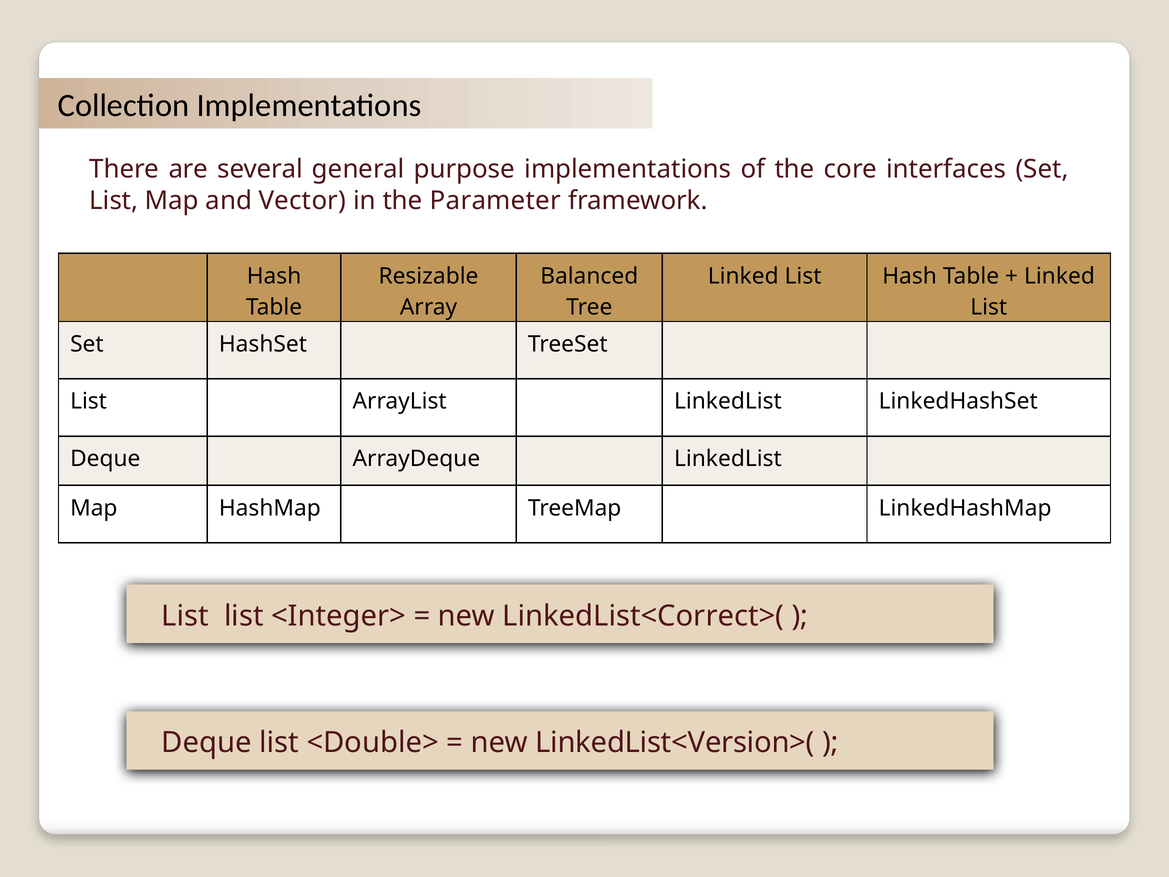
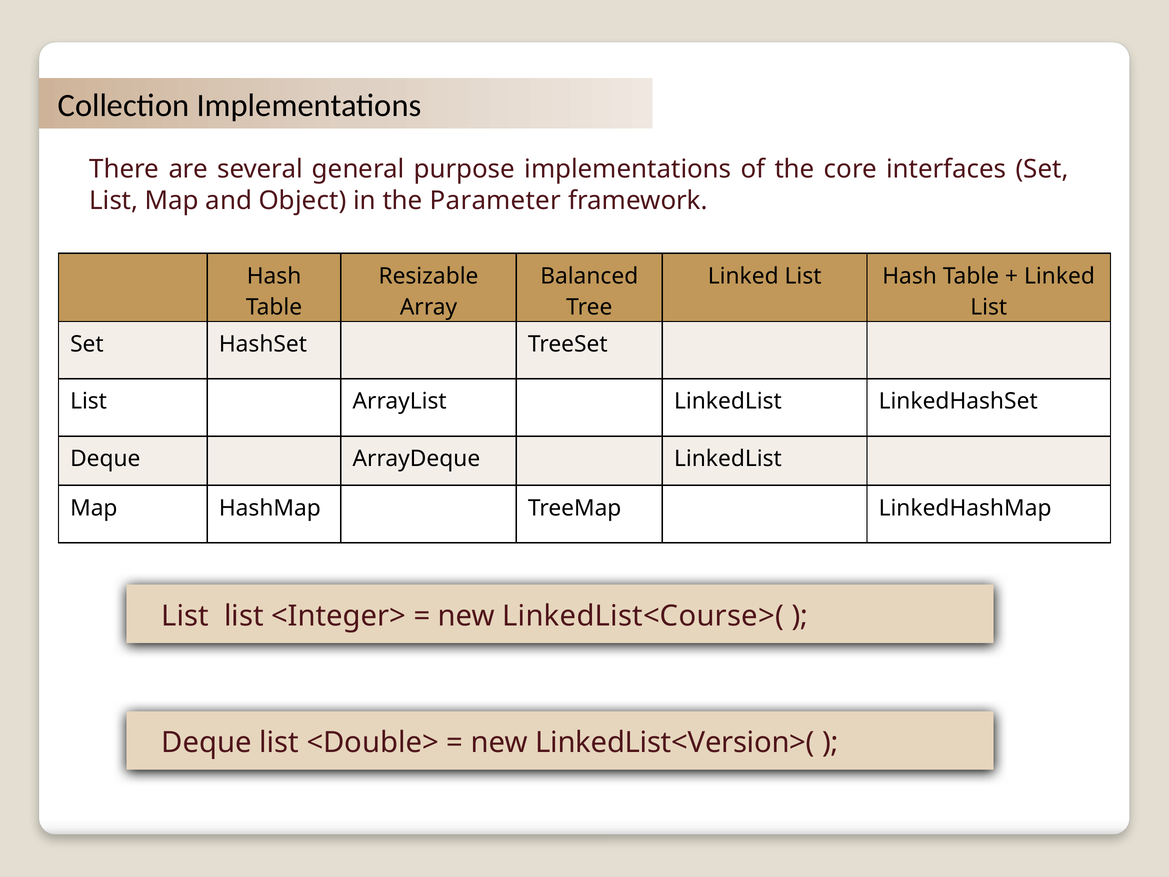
Vector: Vector -> Object
LinkedList<Correct>(: LinkedList<Correct>( -> LinkedList<Course>(
